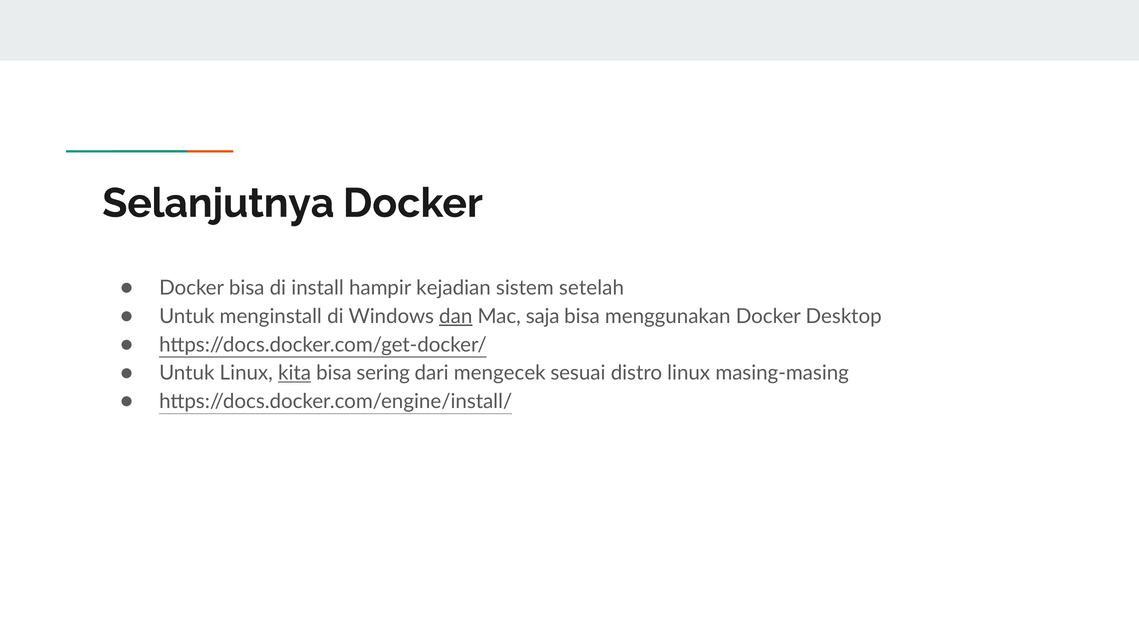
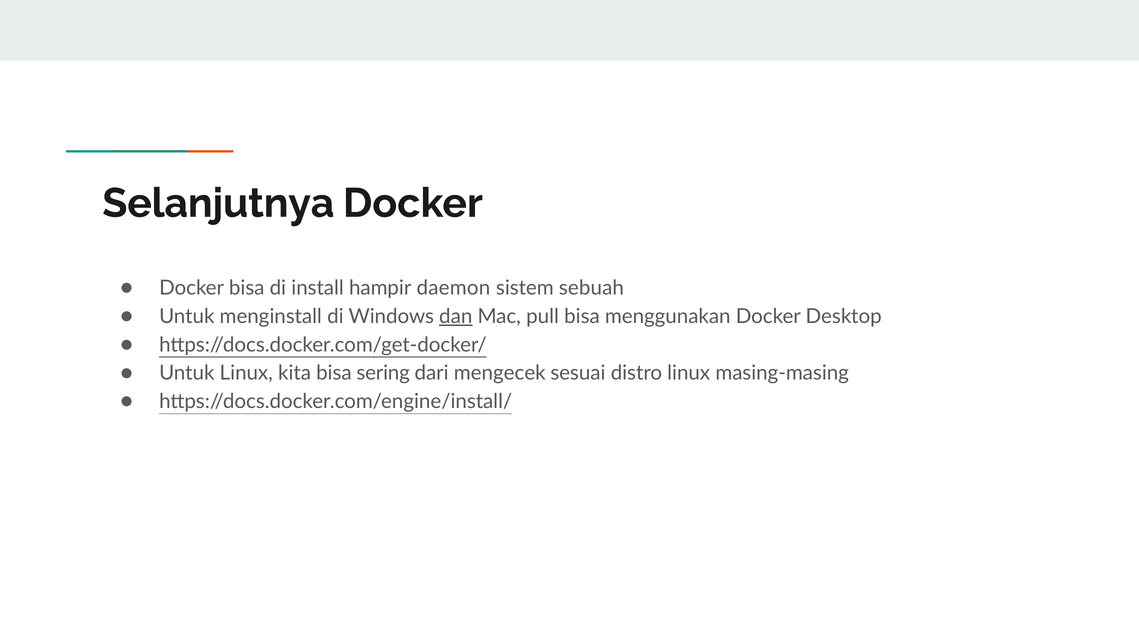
kejadian: kejadian -> daemon
setelah: setelah -> sebuah
saja: saja -> pull
kita underline: present -> none
